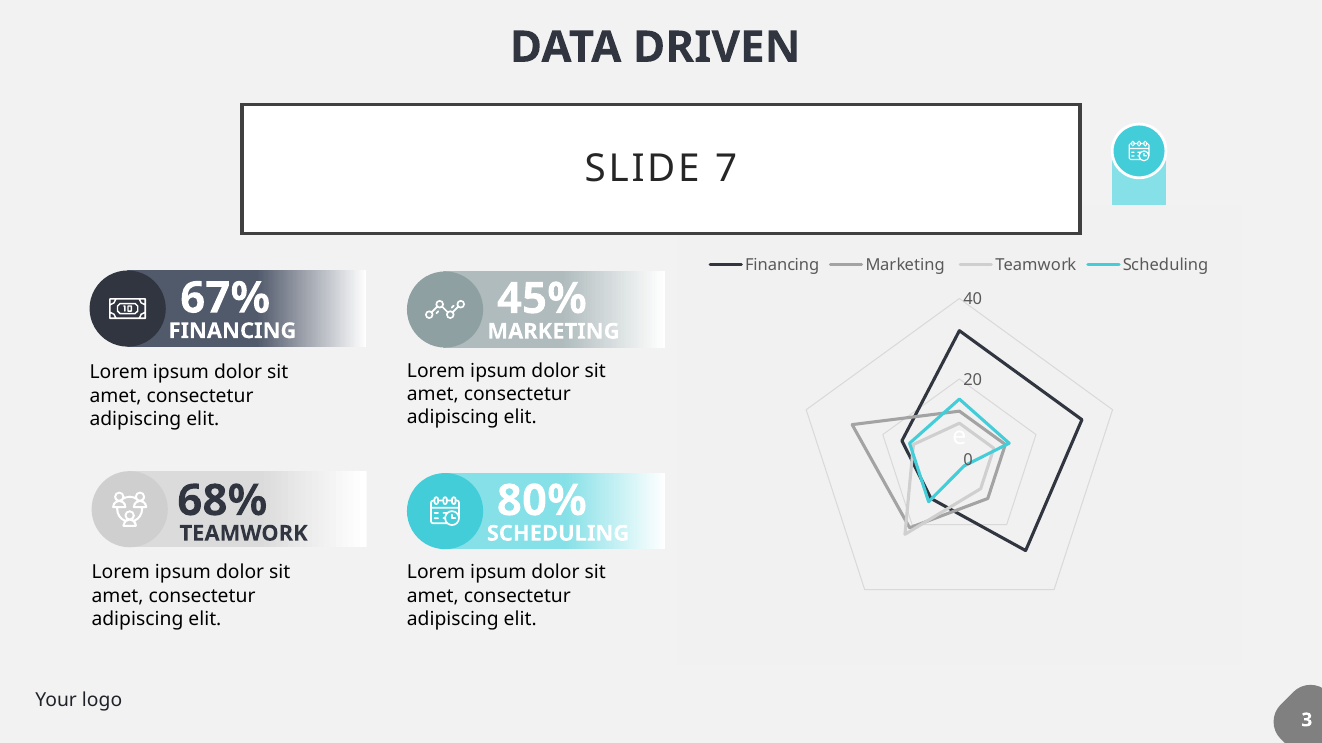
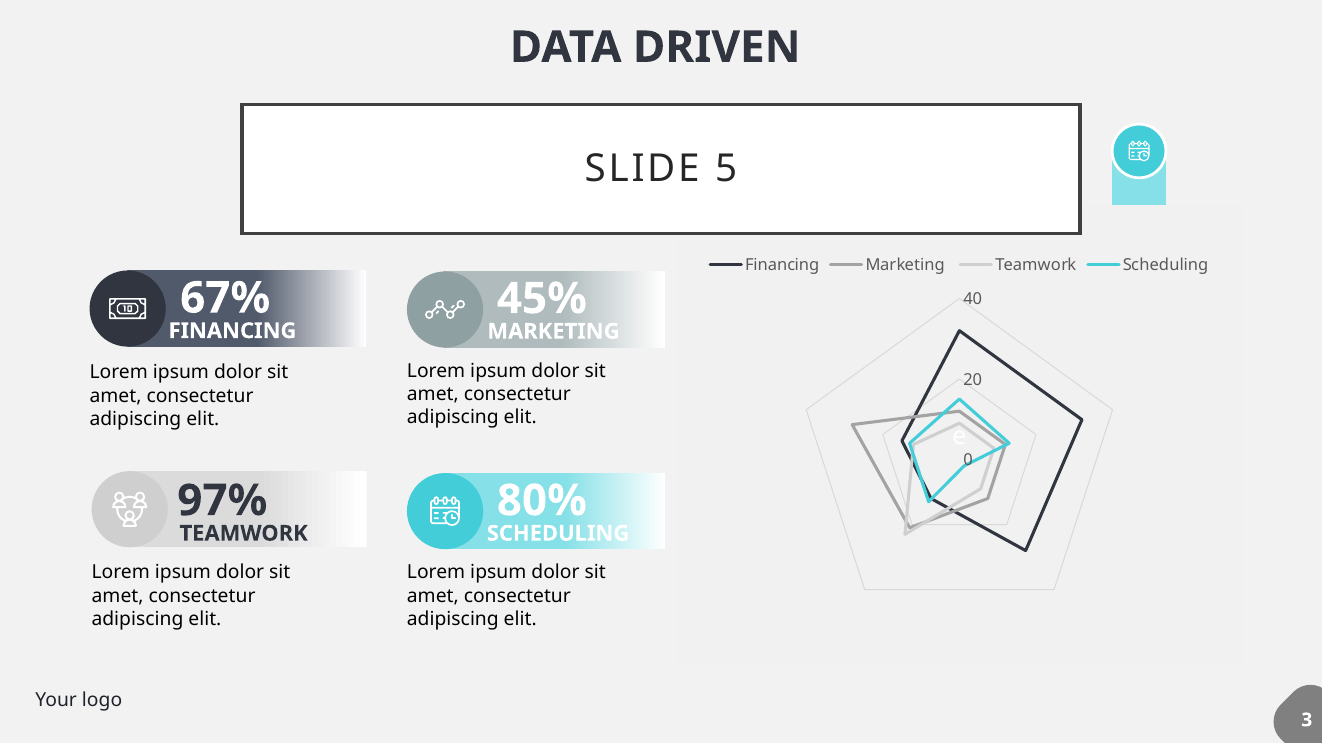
7: 7 -> 5
68%: 68% -> 97%
